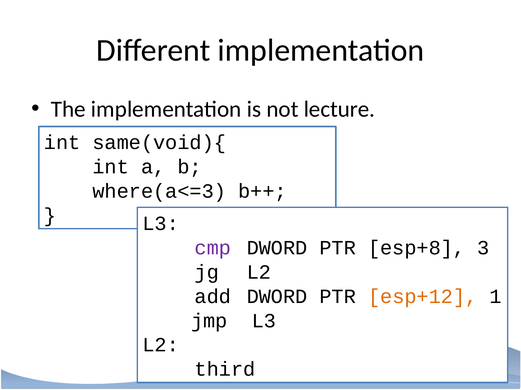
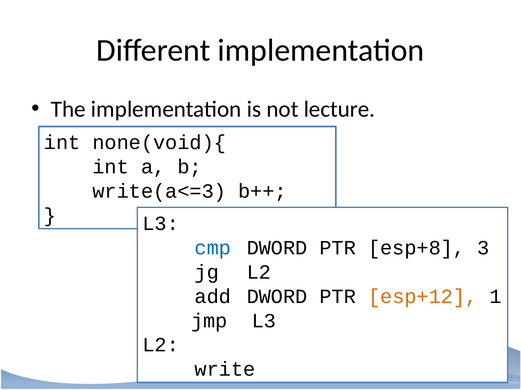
same(void){: same(void){ -> none(void){
where(a<=3: where(a<=3 -> write(a<=3
cmp colour: purple -> blue
third: third -> write
